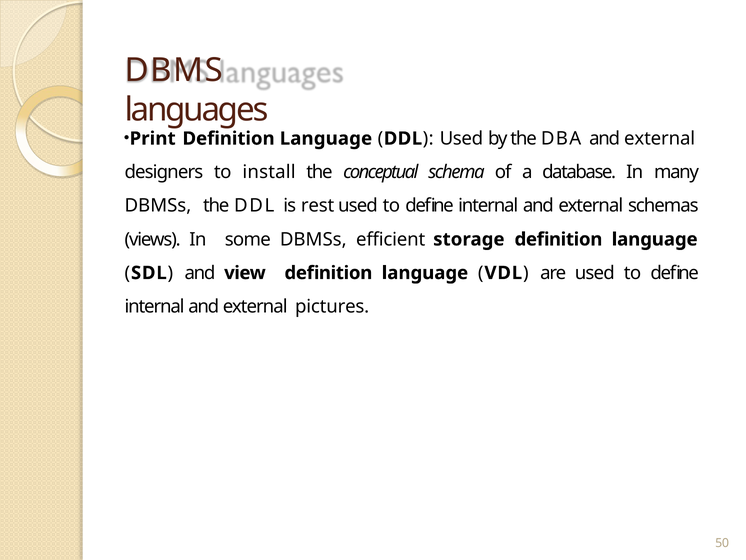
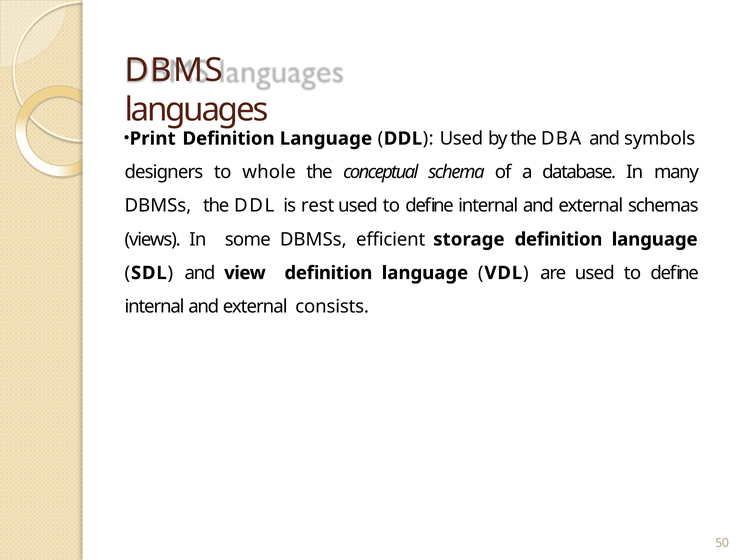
DBA and external: external -> symbols
install: install -> whole
pictures: pictures -> consists
